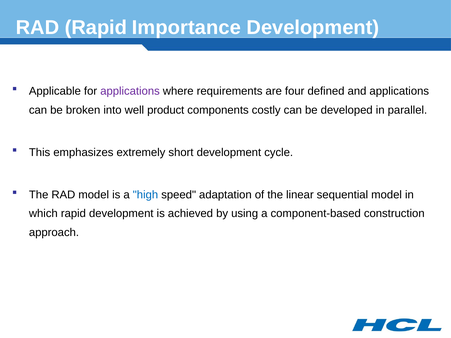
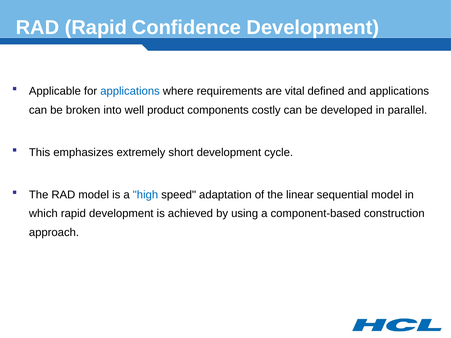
Importance: Importance -> Confidence
applications at (130, 91) colour: purple -> blue
four: four -> vital
